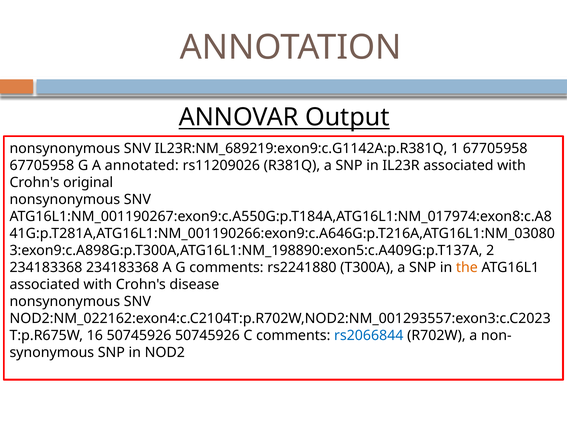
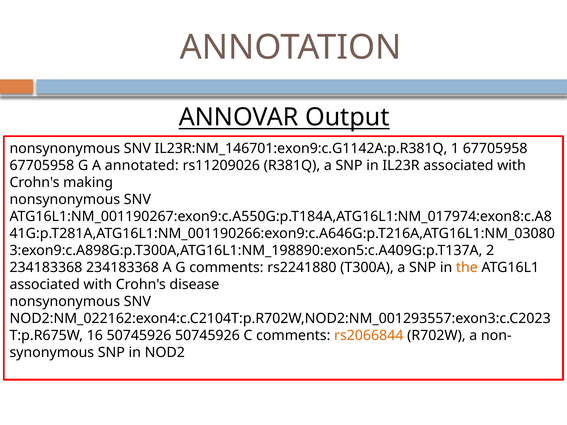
IL23R:NM_689219:exon9:c.G1142A:p.R381Q: IL23R:NM_689219:exon9:c.G1142A:p.R381Q -> IL23R:NM_146701:exon9:c.G1142A:p.R381Q
original: original -> making
rs2066844 colour: blue -> orange
